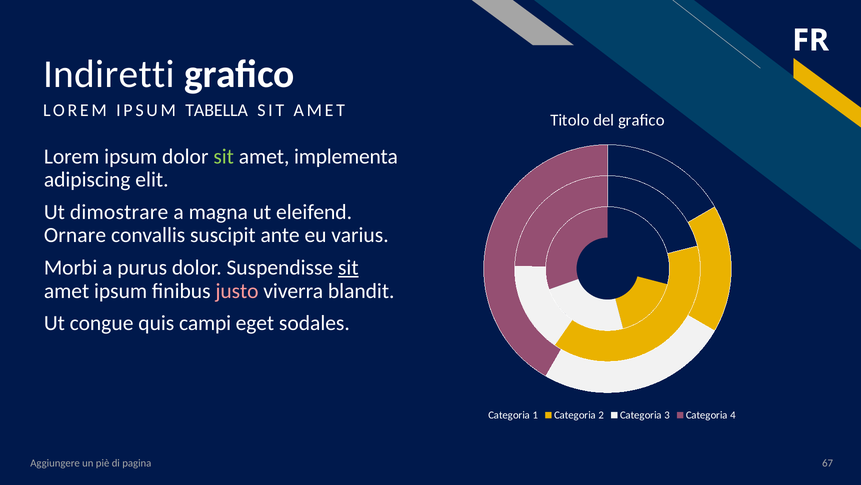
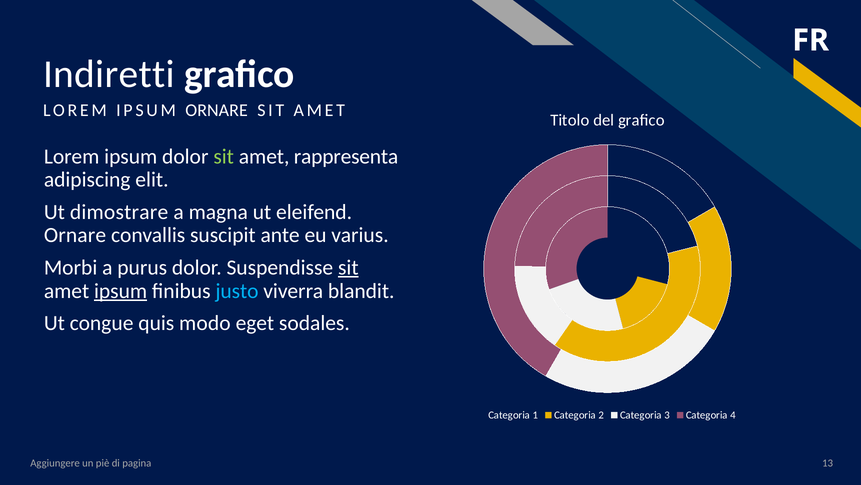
IPSUM TABELLA: TABELLA -> ORNARE
implementa: implementa -> rappresenta
ipsum at (121, 290) underline: none -> present
justo colour: pink -> light blue
campi: campi -> modo
67: 67 -> 13
